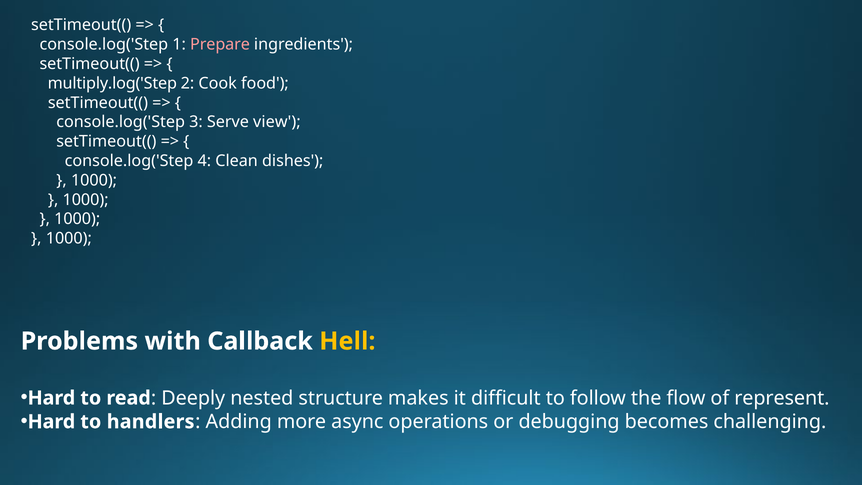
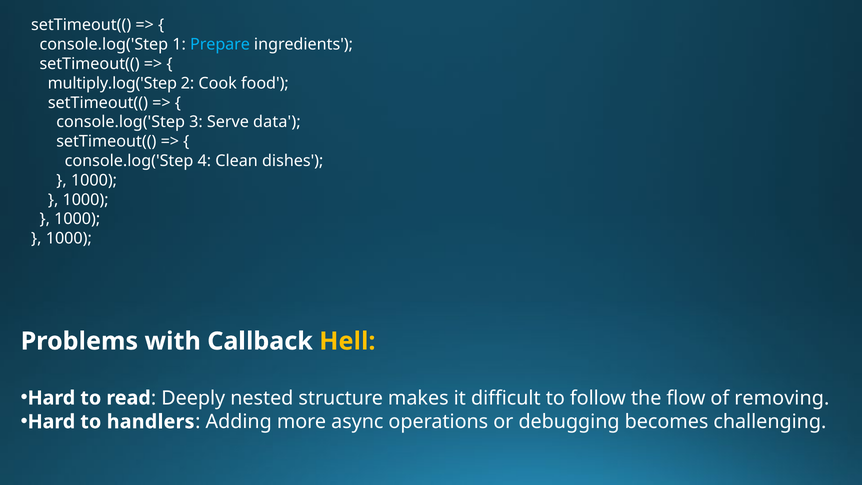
Prepare colour: pink -> light blue
view: view -> data
represent: represent -> removing
